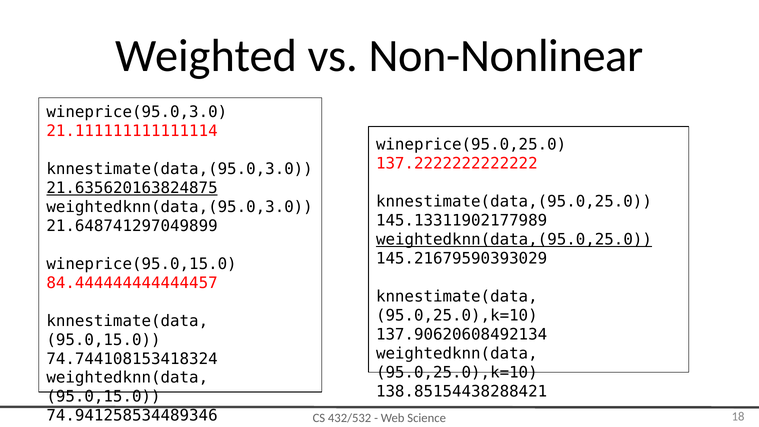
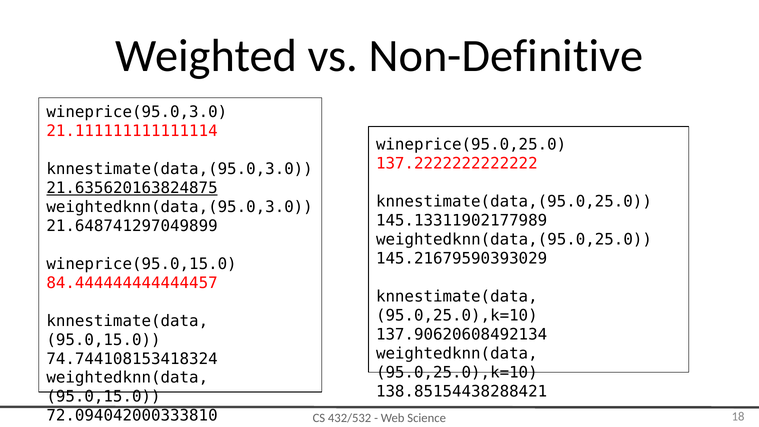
Non-Nonlinear: Non-Nonlinear -> Non-Definitive
weightedknn(data,(95.0,25.0 underline: present -> none
74.941258534489346: 74.941258534489346 -> 72.094042000333810
